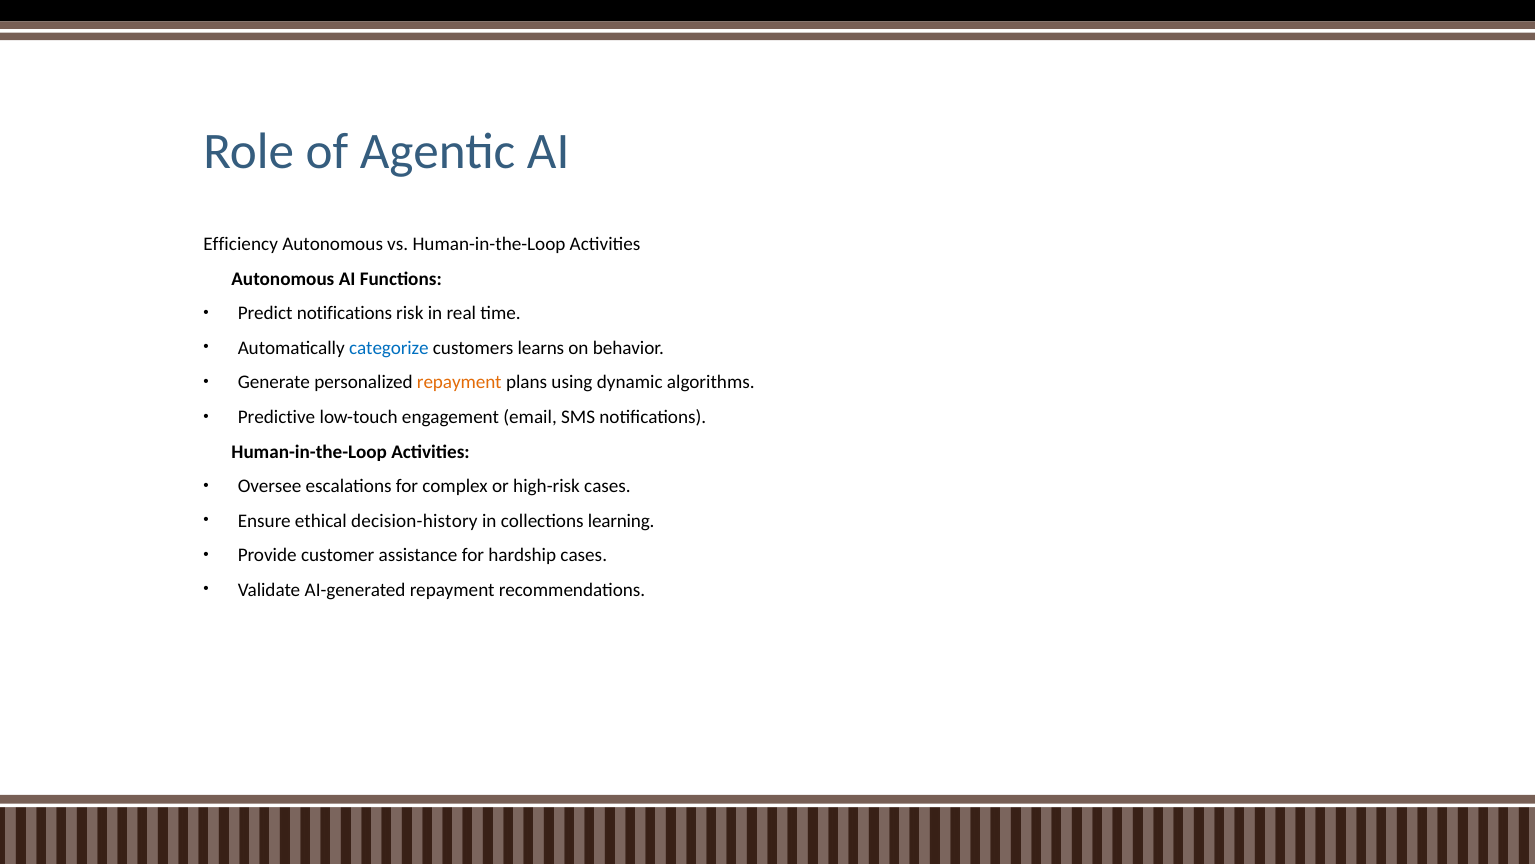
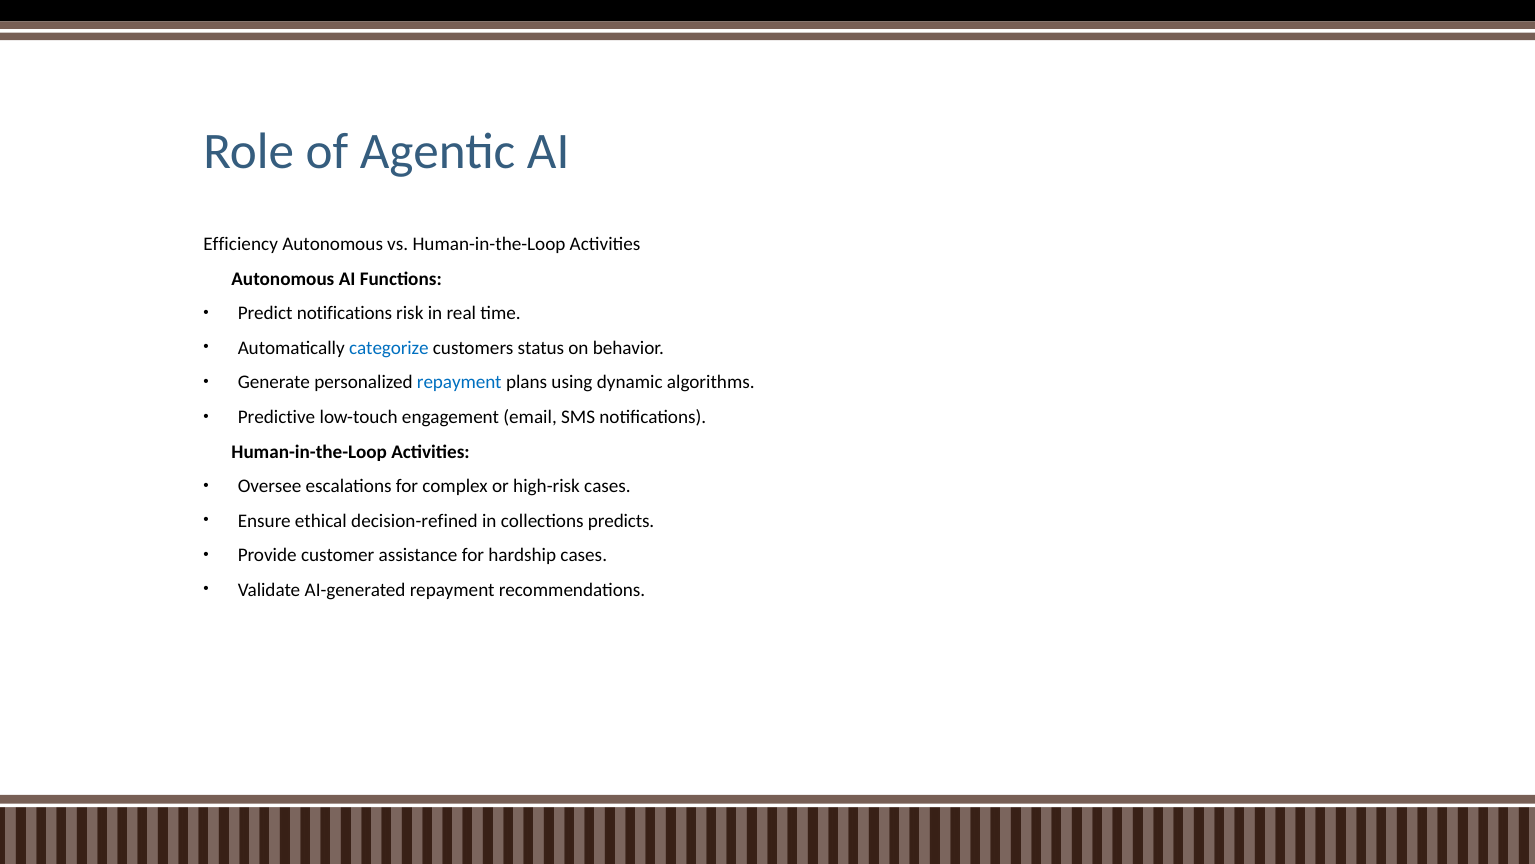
learns: learns -> status
repayment at (459, 382) colour: orange -> blue
decision-history: decision-history -> decision-refined
learning: learning -> predicts
